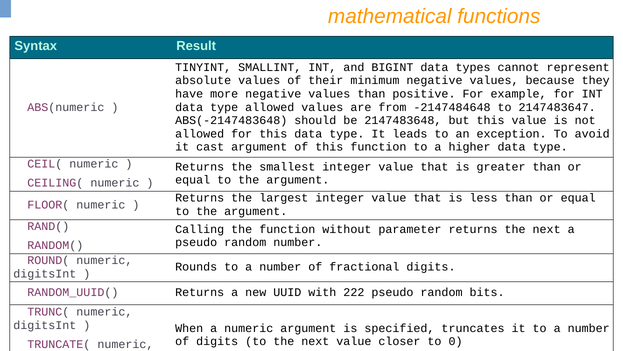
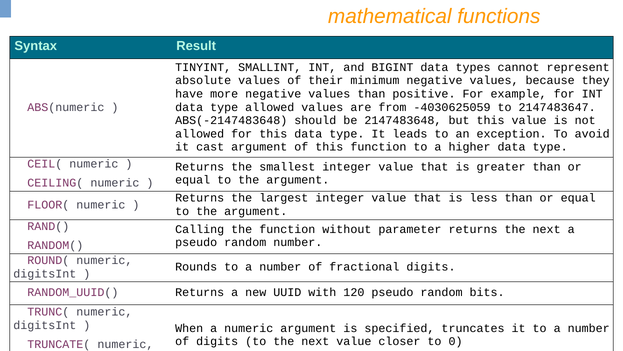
-2147484648: -2147484648 -> -4030625059
222: 222 -> 120
